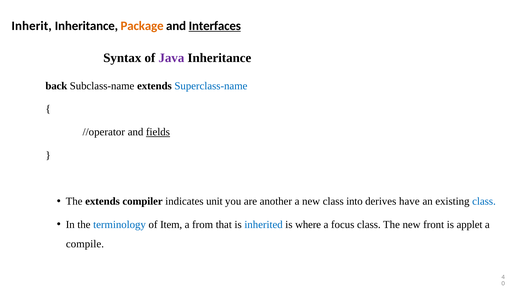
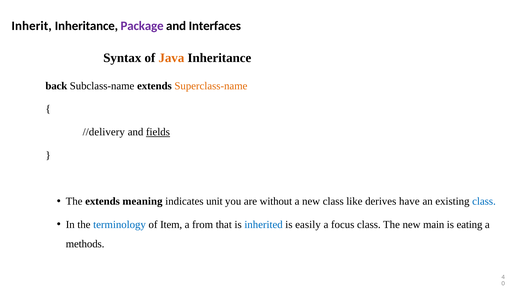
Package colour: orange -> purple
Interfaces underline: present -> none
Java colour: purple -> orange
Superclass-name colour: blue -> orange
//operator: //operator -> //delivery
compiler: compiler -> meaning
another: another -> without
into: into -> like
where: where -> easily
front: front -> main
applet: applet -> eating
compile: compile -> methods
